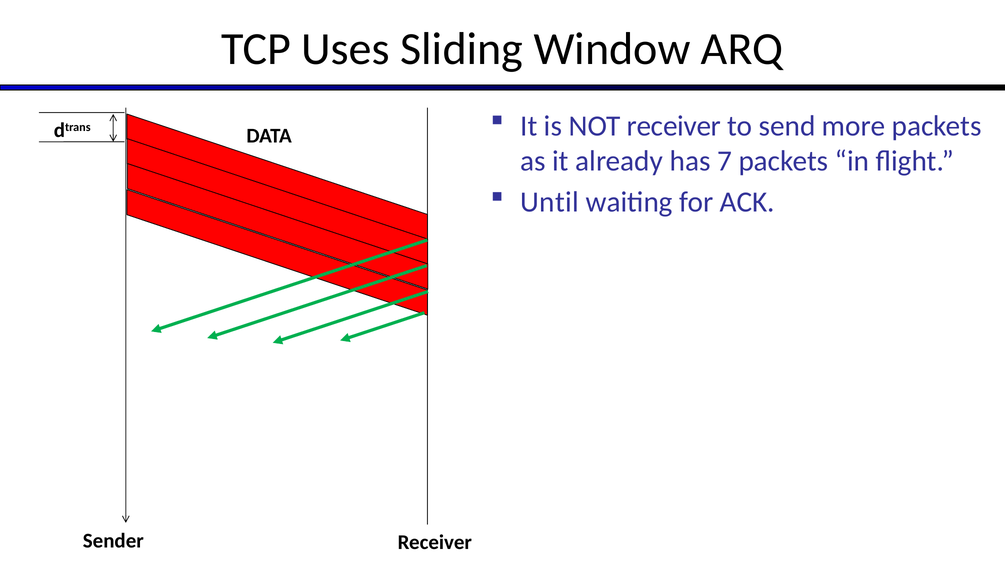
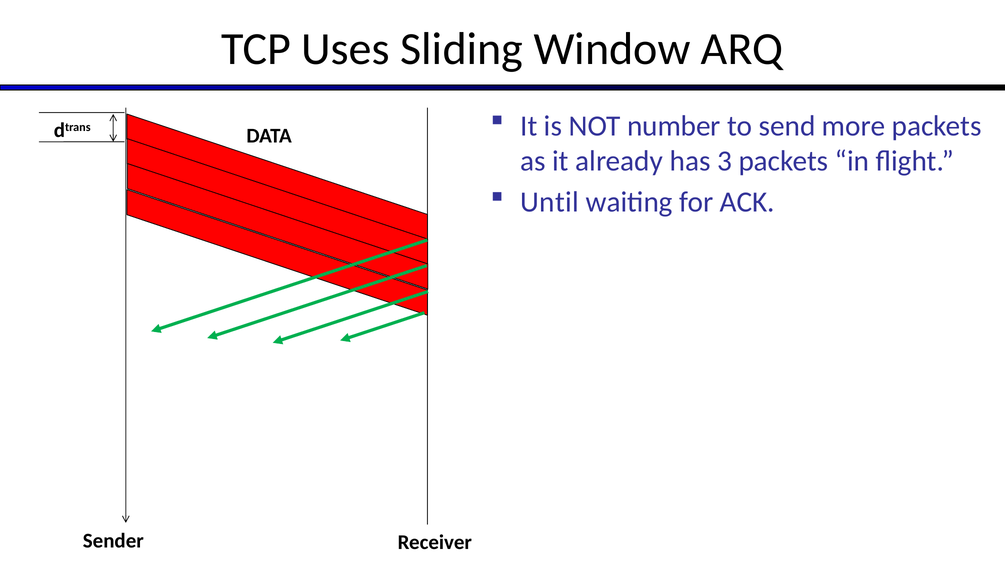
NOT receiver: receiver -> number
7: 7 -> 3
